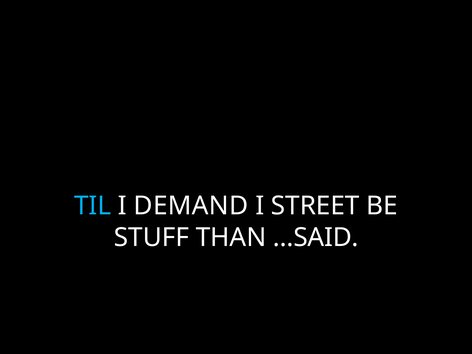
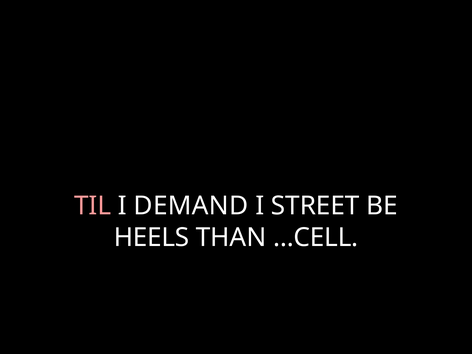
TIL colour: light blue -> pink
STUFF: STUFF -> HEELS
…SAID: …SAID -> …CELL
